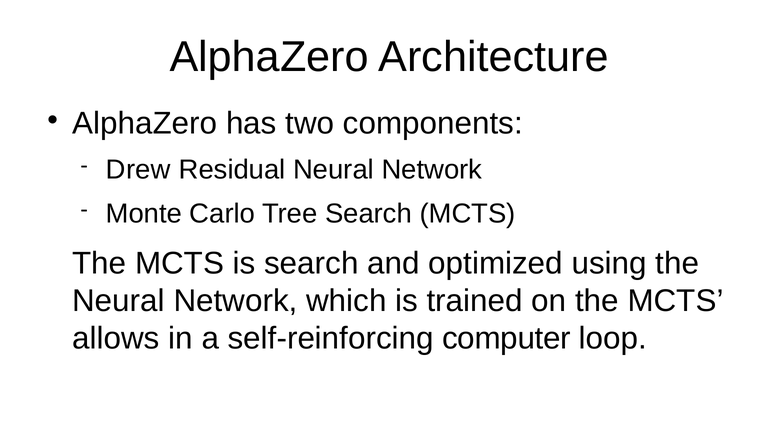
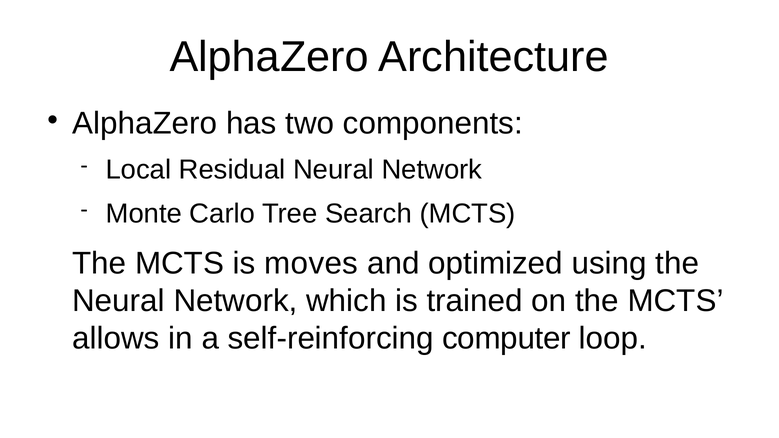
Drew: Drew -> Local
is search: search -> moves
